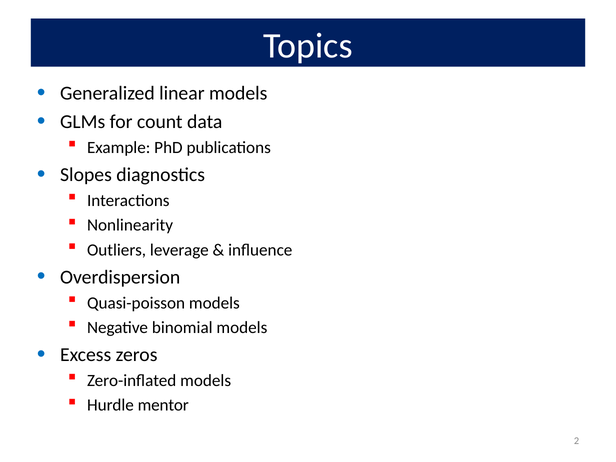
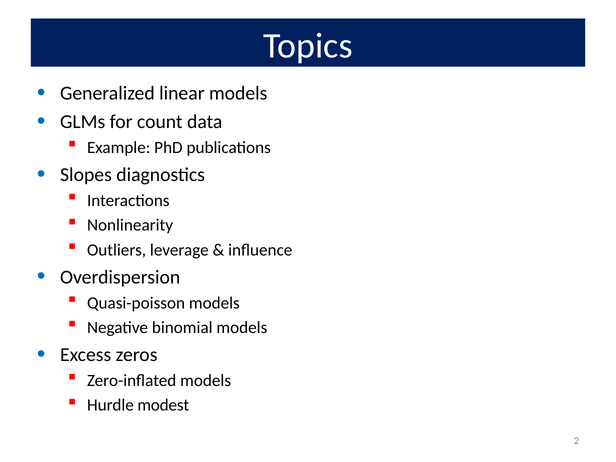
mentor: mentor -> modest
